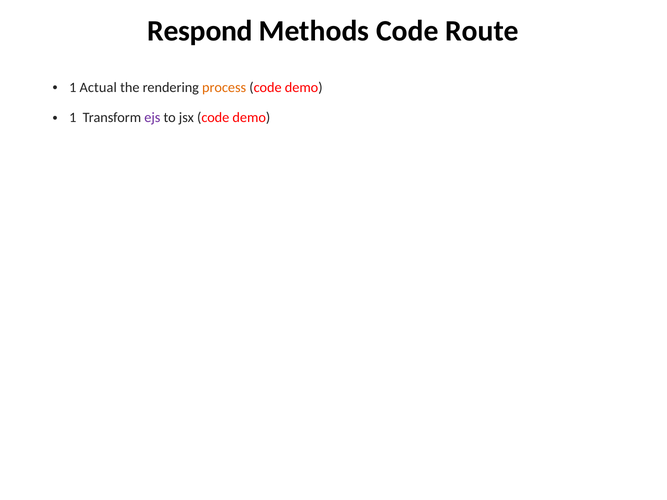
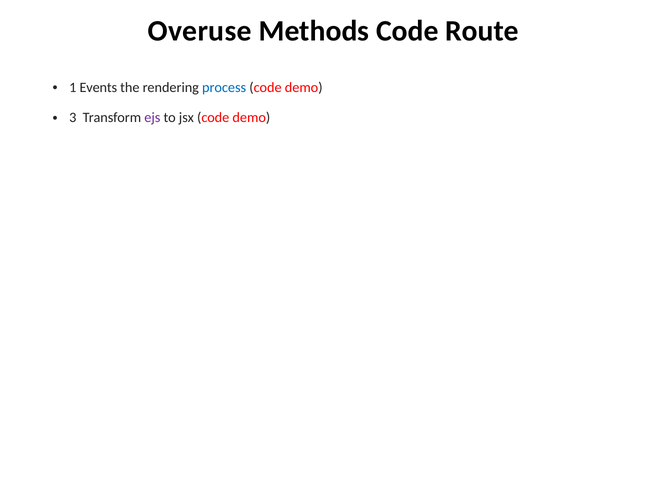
Respond: Respond -> Overuse
Actual: Actual -> Events
process colour: orange -> blue
1 at (73, 118): 1 -> 3
